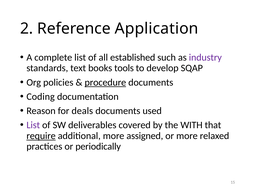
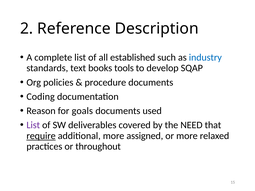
Application: Application -> Description
industry colour: purple -> blue
procedure underline: present -> none
deals: deals -> goals
WITH: WITH -> NEED
periodically: periodically -> throughout
